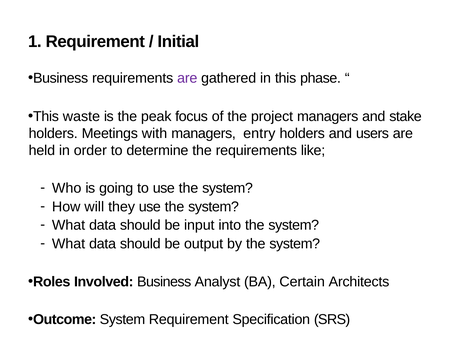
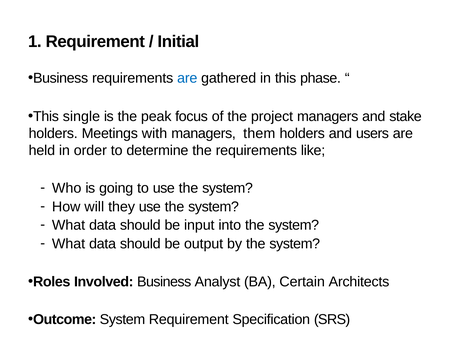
are at (187, 78) colour: purple -> blue
waste: waste -> single
entry: entry -> them
